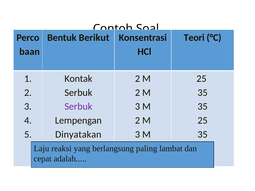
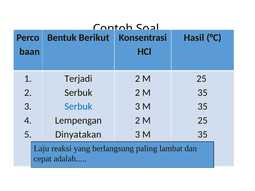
Teori: Teori -> Hasil
Kontak: Kontak -> Terjadi
Serbuk at (78, 107) colour: purple -> blue
